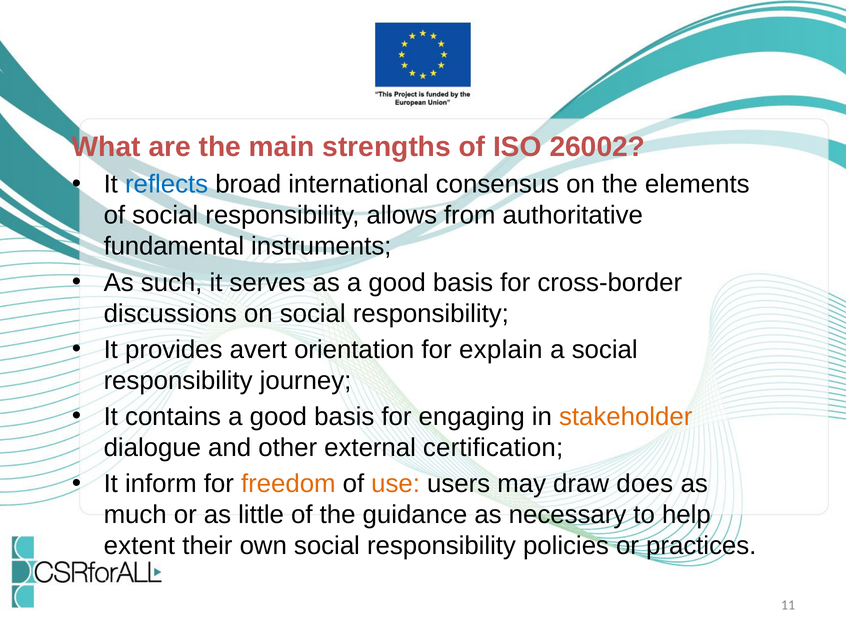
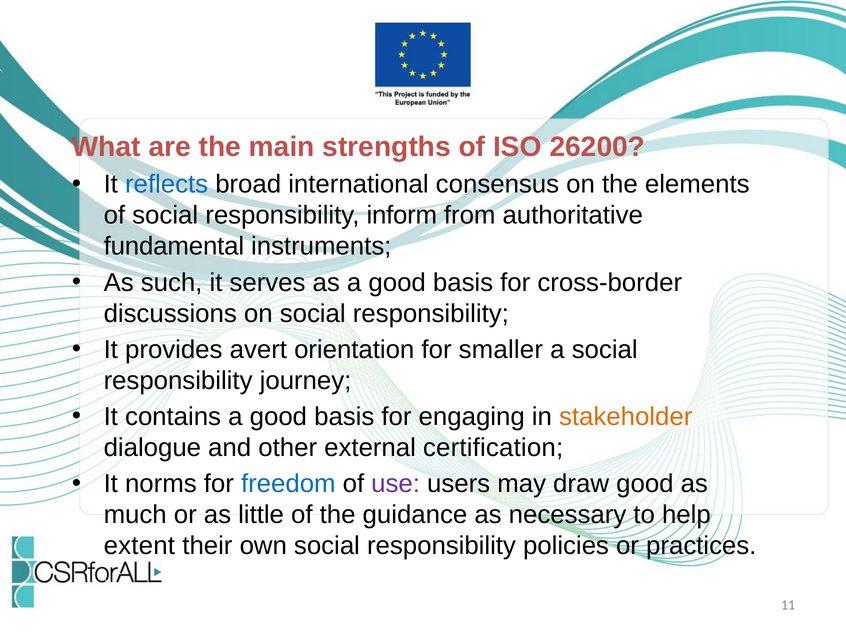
26002: 26002 -> 26200
allows: allows -> inform
explain: explain -> smaller
inform: inform -> norms
freedom colour: orange -> blue
use colour: orange -> purple
draw does: does -> good
